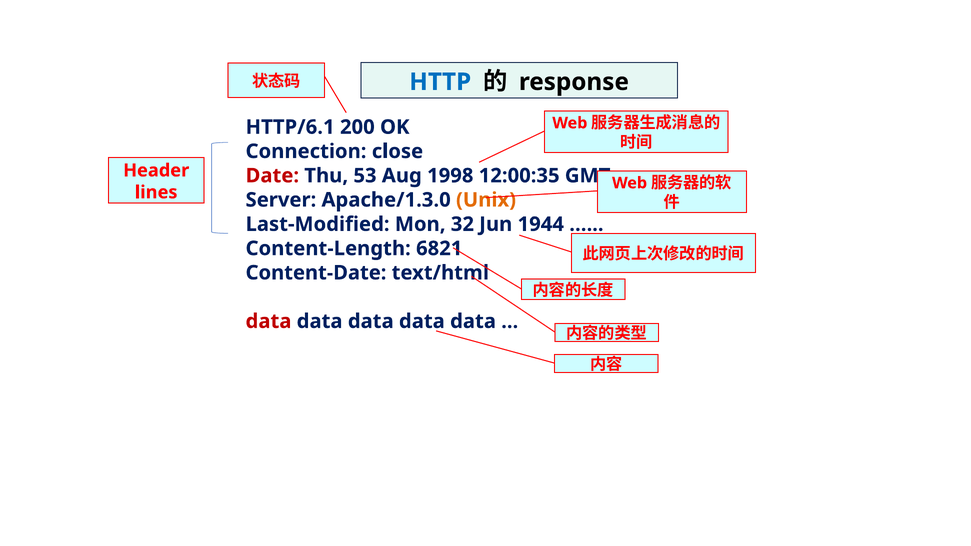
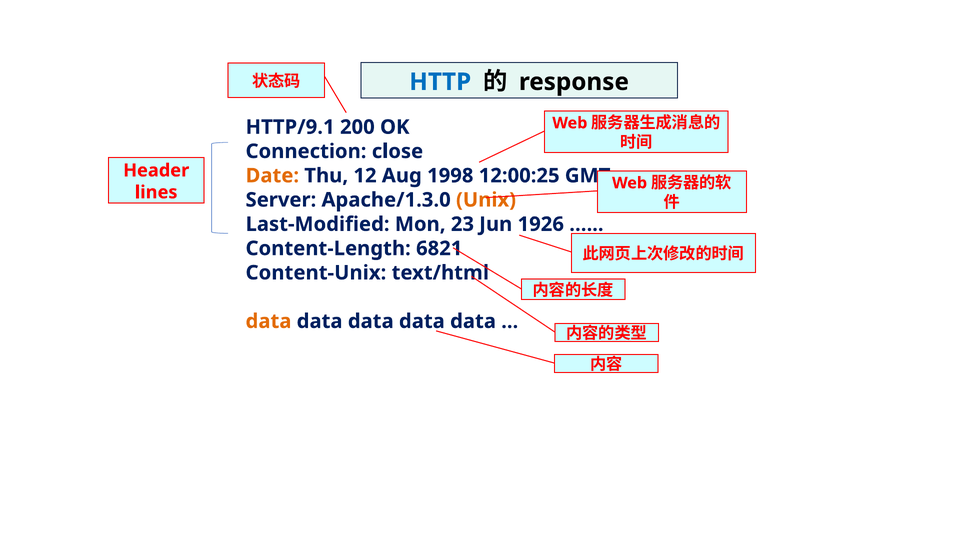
HTTP/6.1: HTTP/6.1 -> HTTP/9.1
Date colour: red -> orange
53: 53 -> 12
12:00:35: 12:00:35 -> 12:00:25
32: 32 -> 23
1944: 1944 -> 1926
Content-Date: Content-Date -> Content-Unix
data at (268, 321) colour: red -> orange
